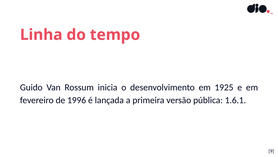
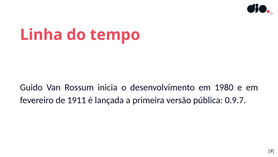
1925: 1925 -> 1980
1996: 1996 -> 1911
1.6.1: 1.6.1 -> 0.9.7
